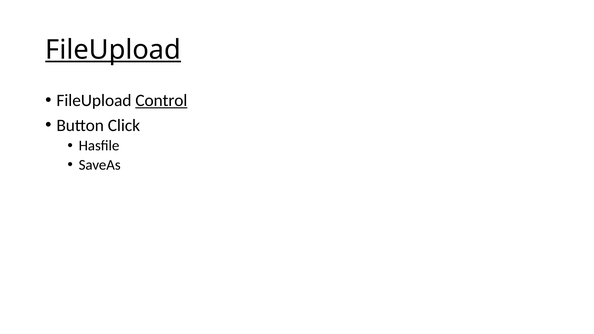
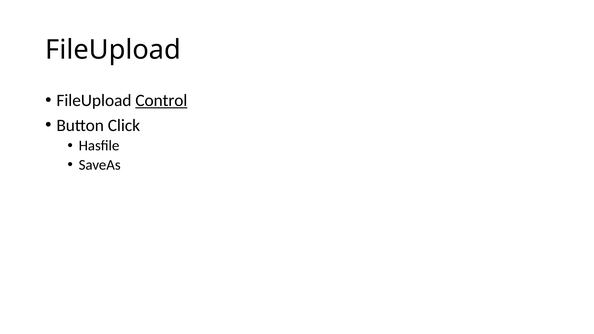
FileUpload at (113, 50) underline: present -> none
